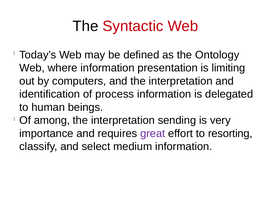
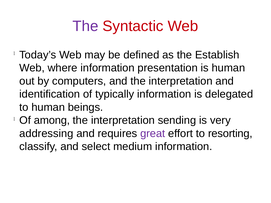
The at (85, 26) colour: black -> purple
Ontology: Ontology -> Establish
is limiting: limiting -> human
process: process -> typically
importance: importance -> addressing
